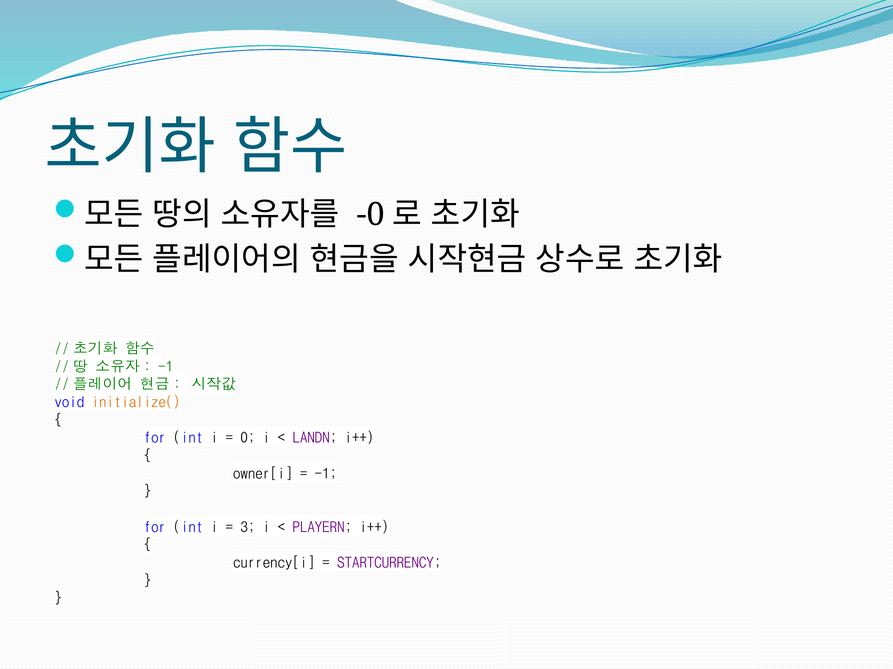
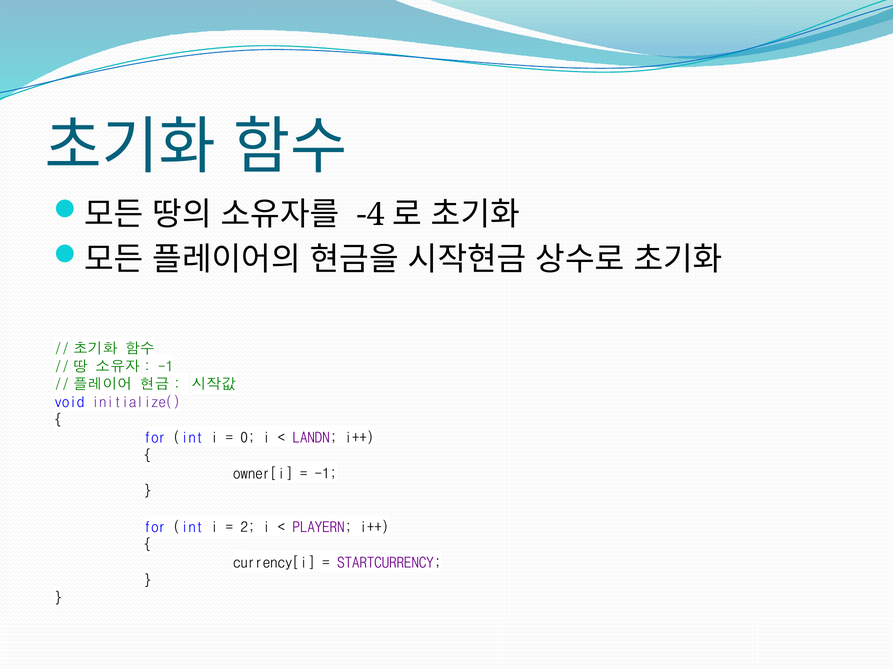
-0: -0 -> -4
initialize( colour: orange -> purple
3: 3 -> 2
